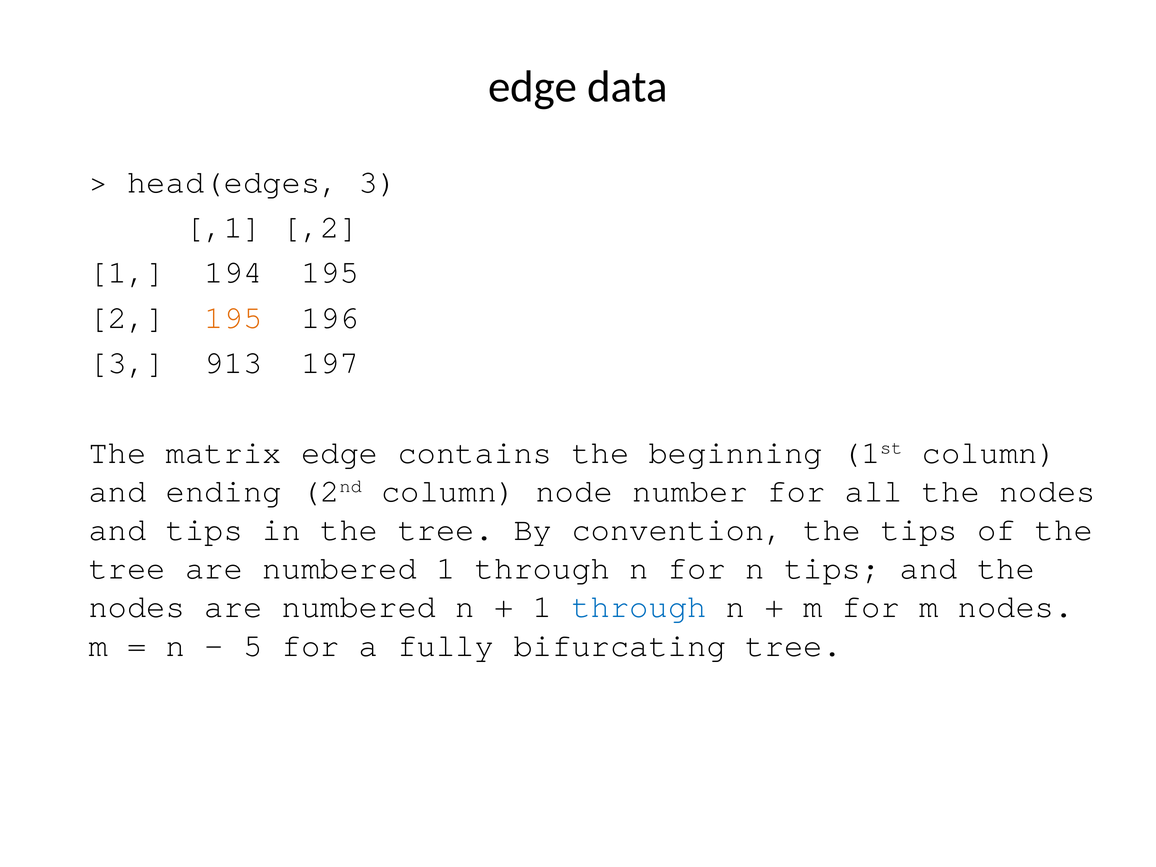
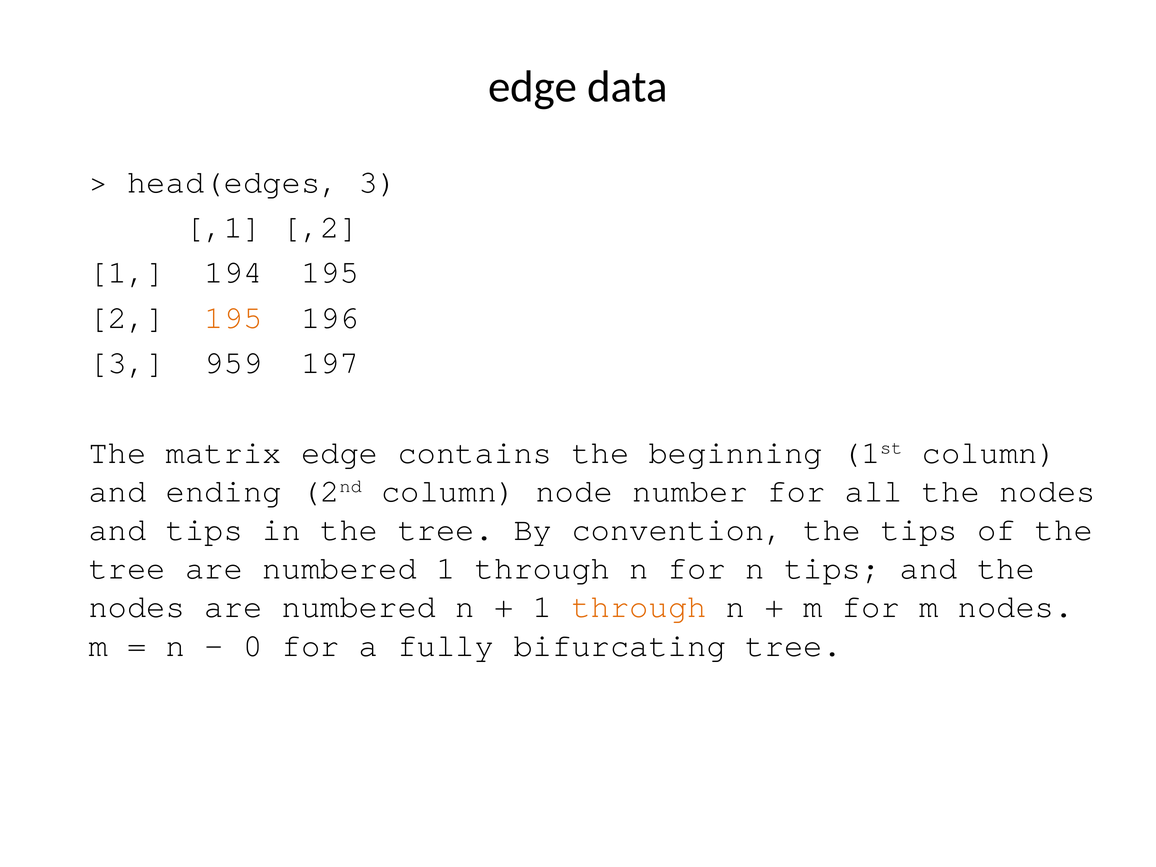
913: 913 -> 959
through at (639, 607) colour: blue -> orange
5: 5 -> 0
